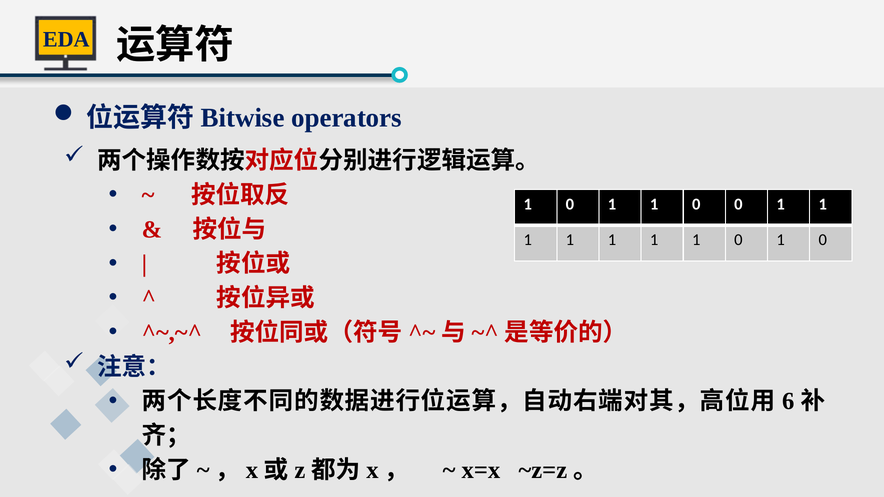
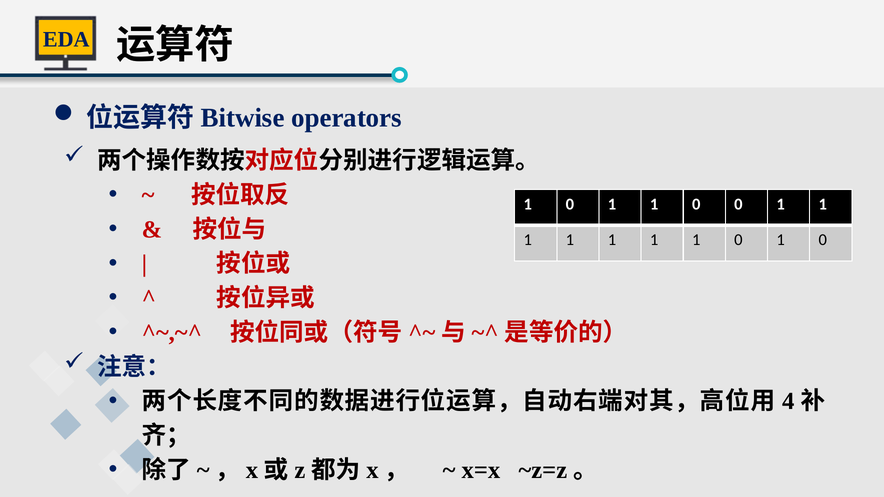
6: 6 -> 4
